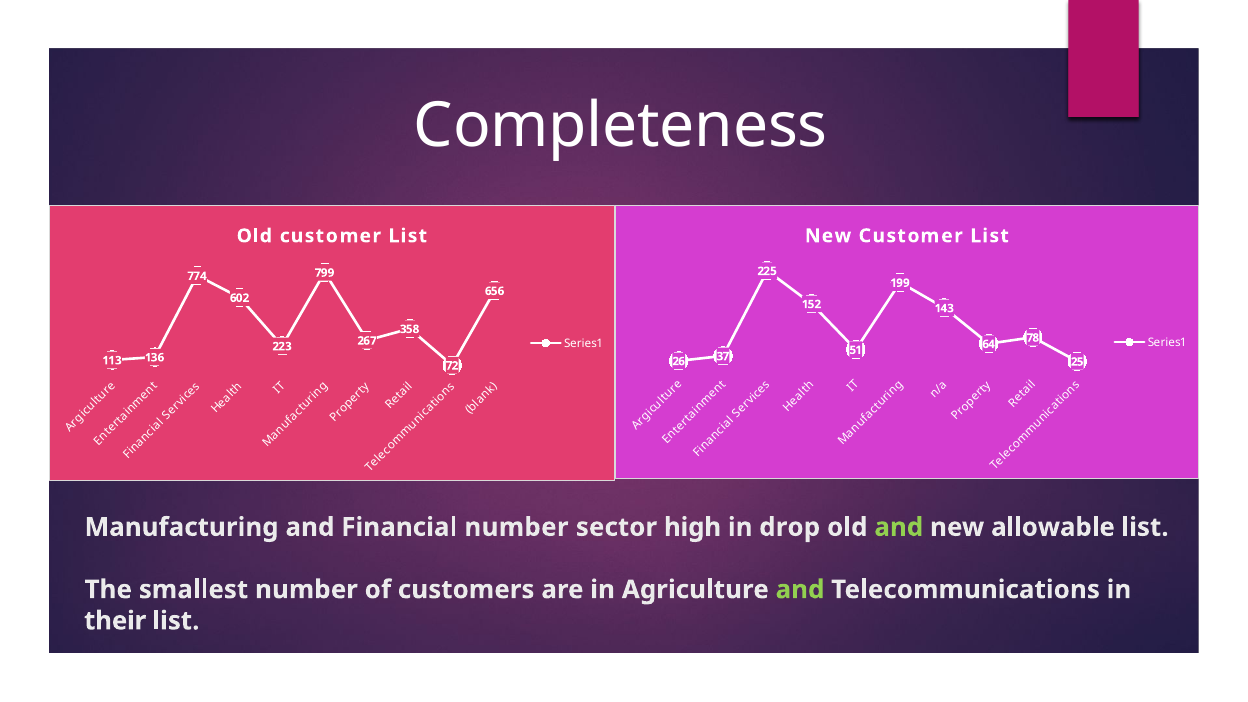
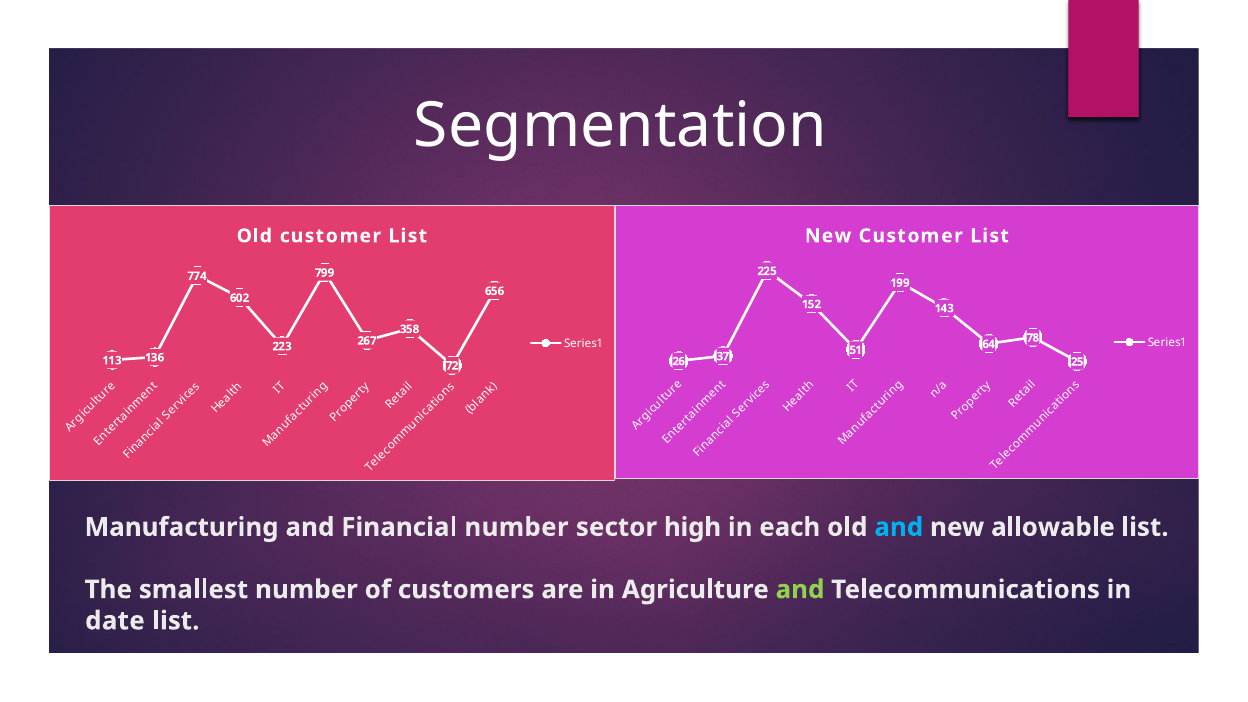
Completeness: Completeness -> Segmentation
drop: drop -> each
and at (899, 527) colour: light green -> light blue
their: their -> date
